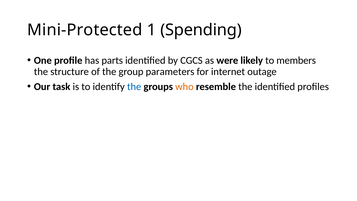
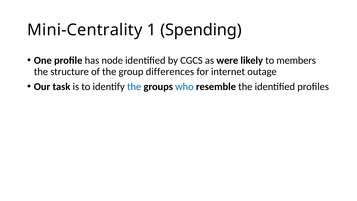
Mini-Protected: Mini-Protected -> Mini-Centrality
parts: parts -> node
parameters: parameters -> differences
who colour: orange -> blue
